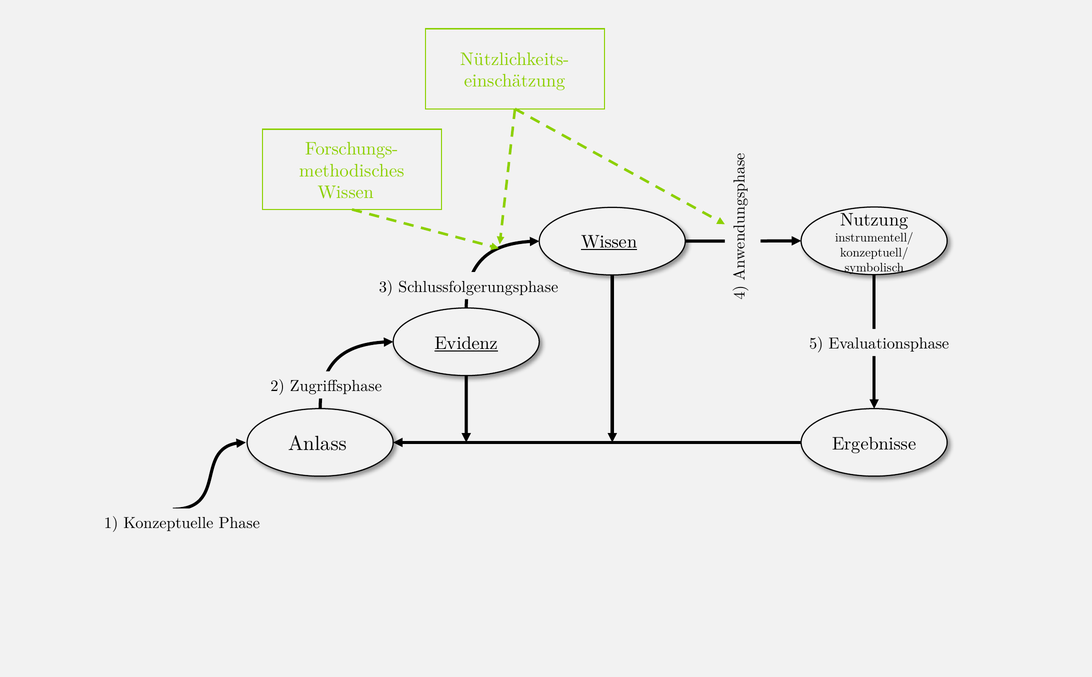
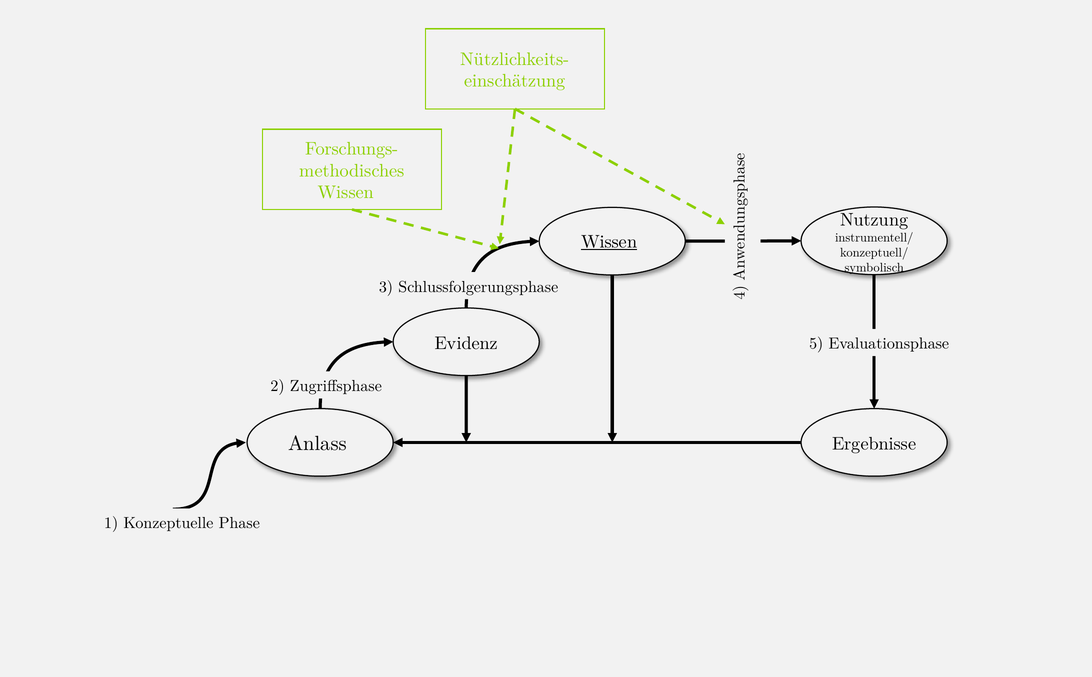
Evidenz underline: present -> none
